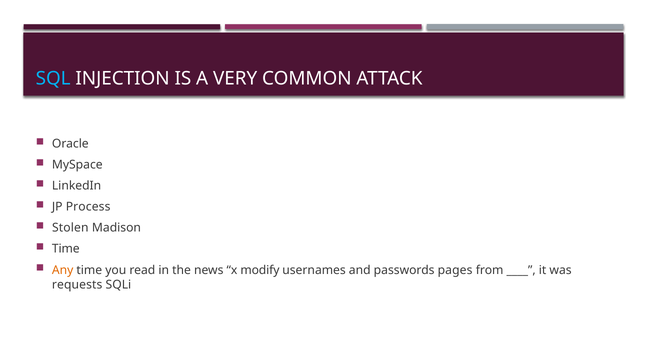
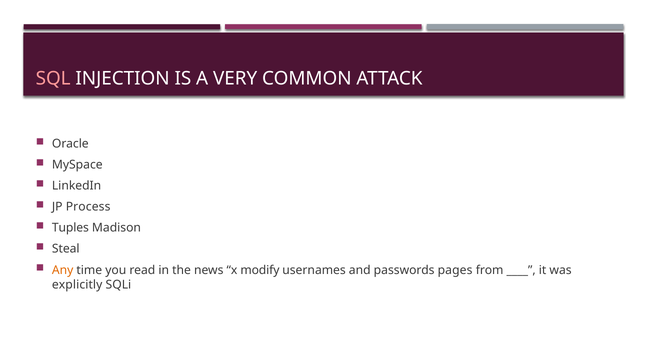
SQL colour: light blue -> pink
Stolen: Stolen -> Tuples
Time at (66, 249): Time -> Steal
requests: requests -> explicitly
